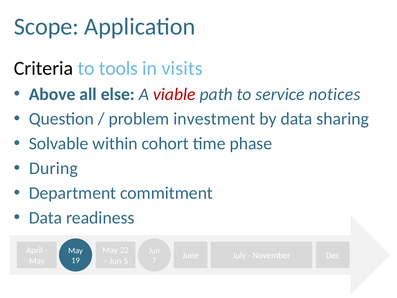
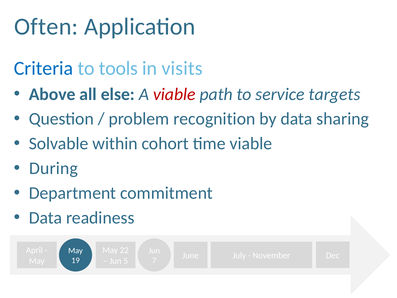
Scope: Scope -> Often
Criteria colour: black -> blue
notices: notices -> targets
investment: investment -> recognition
time phase: phase -> viable
